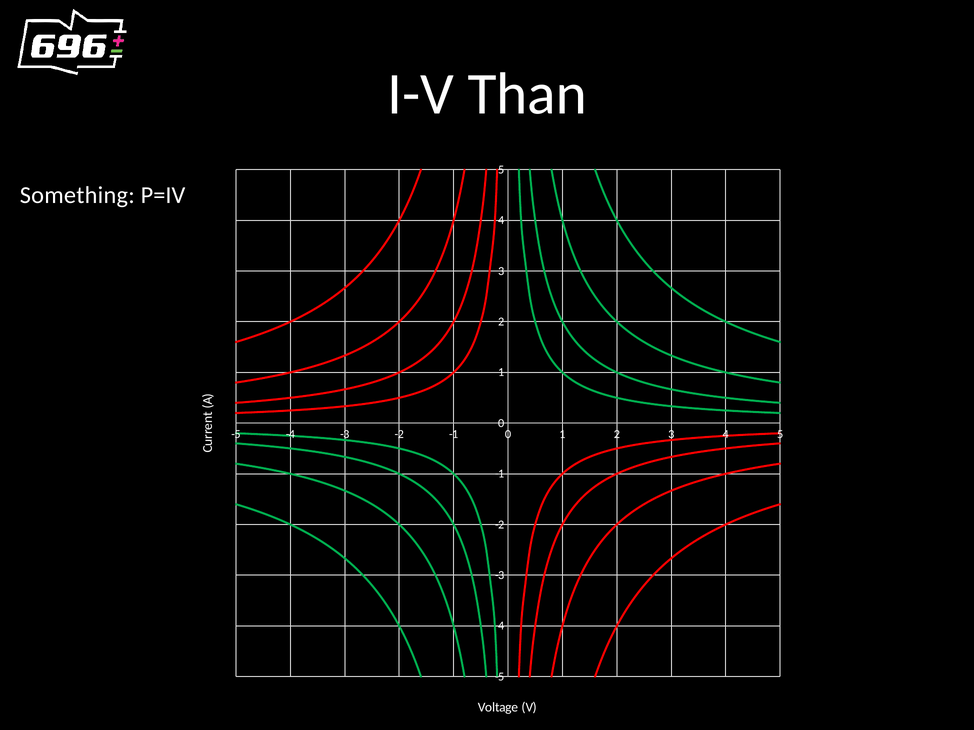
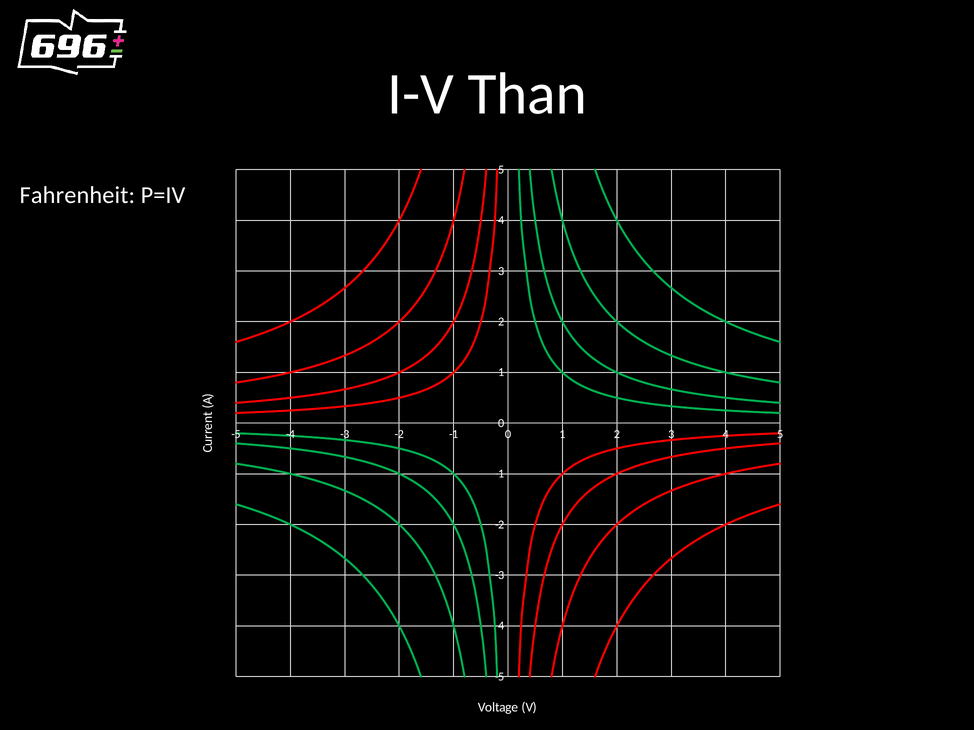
Something: Something -> Fahrenheit
